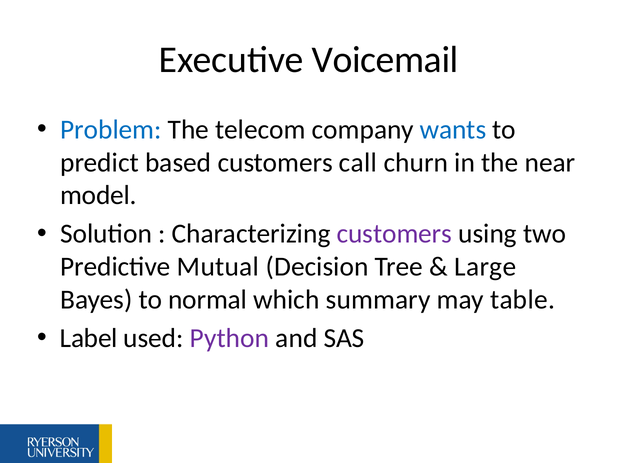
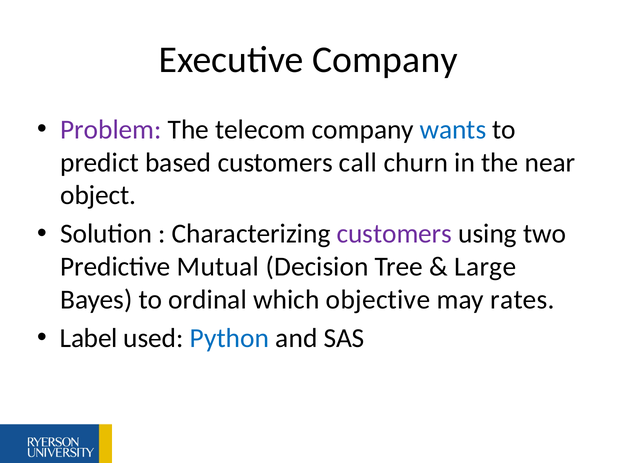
Executive Voicemail: Voicemail -> Company
Problem colour: blue -> purple
model: model -> object
normal: normal -> ordinal
summary: summary -> objective
table: table -> rates
Python colour: purple -> blue
